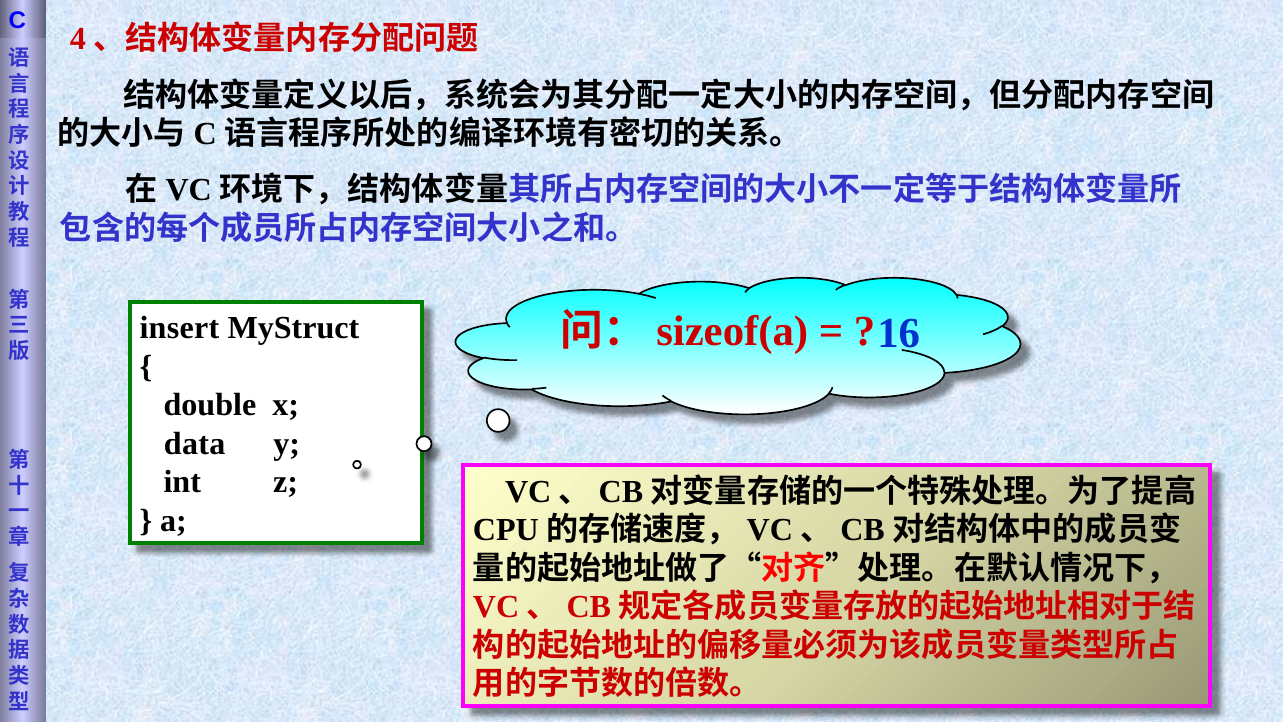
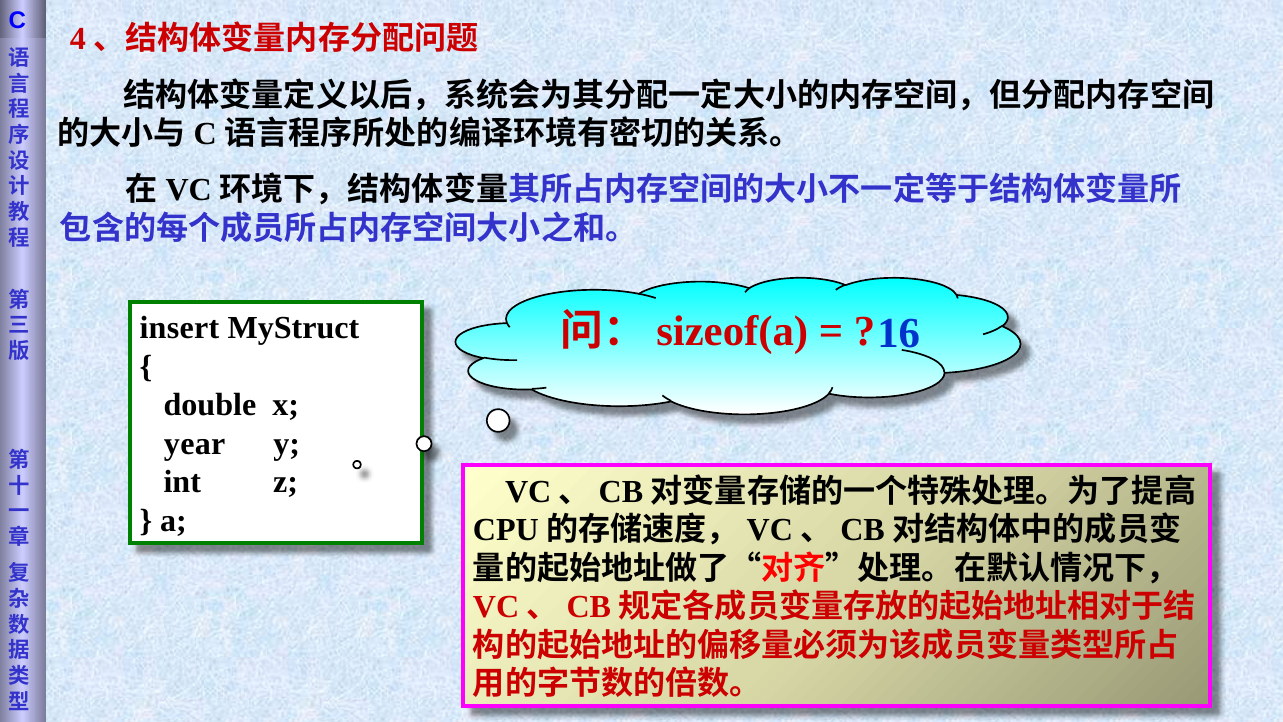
data: data -> year
